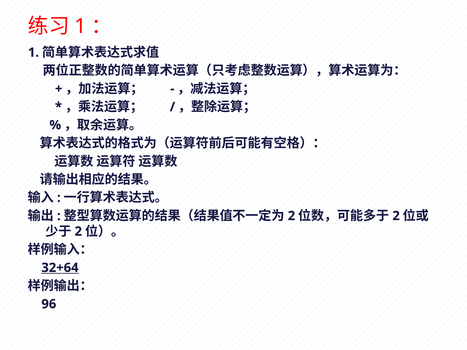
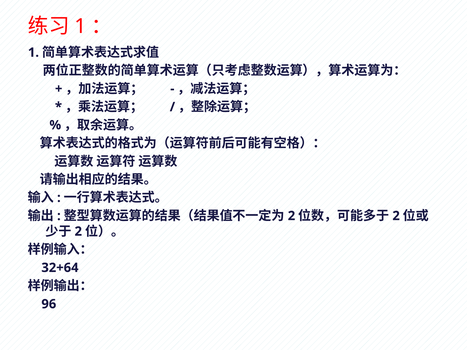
32+64 underline: present -> none
